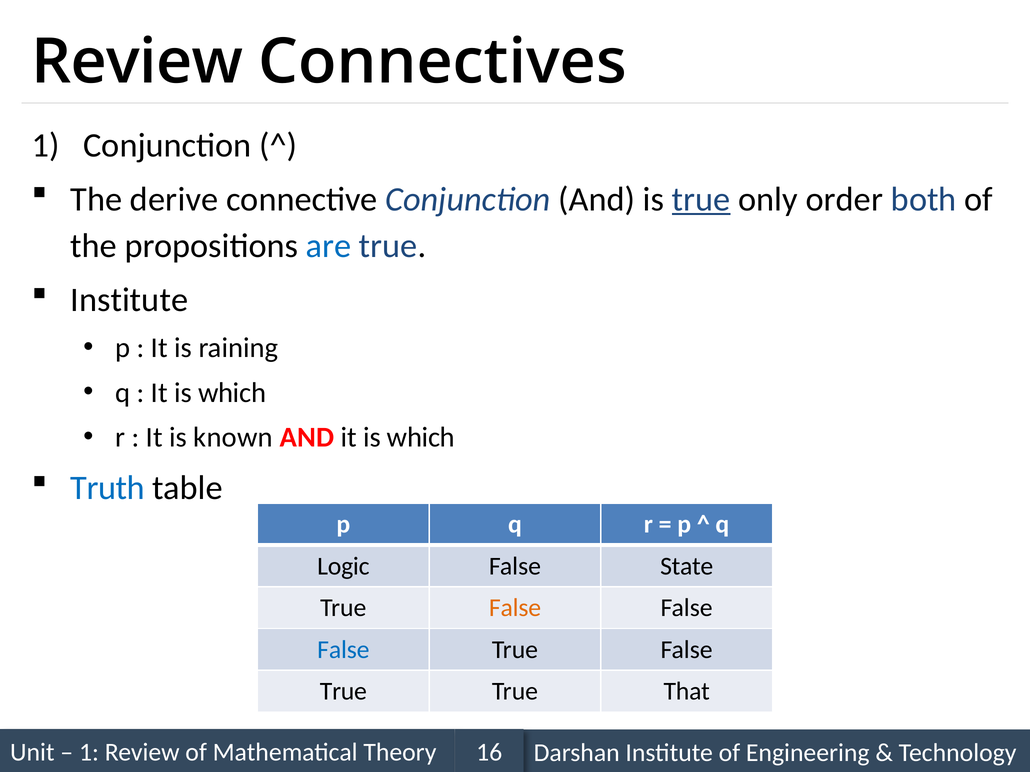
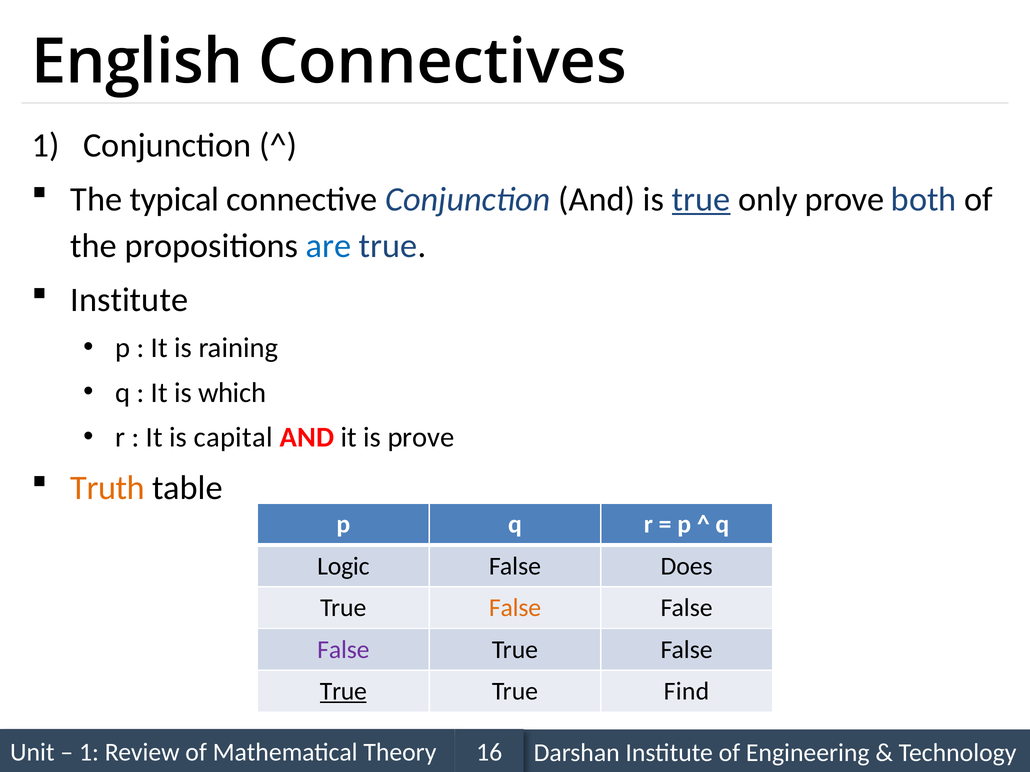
Review at (137, 62): Review -> English
derive: derive -> typical
only order: order -> prove
known: known -> capital
AND it is which: which -> prove
Truth colour: blue -> orange
State: State -> Does
False at (343, 650) colour: blue -> purple
True at (343, 692) underline: none -> present
That: That -> Find
